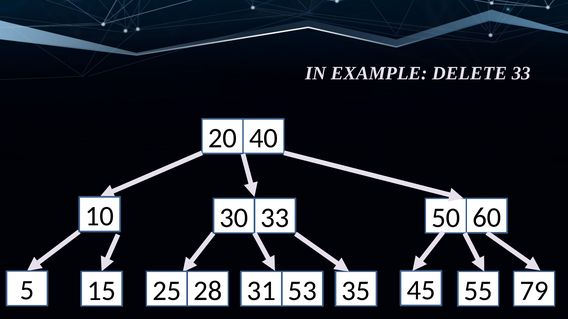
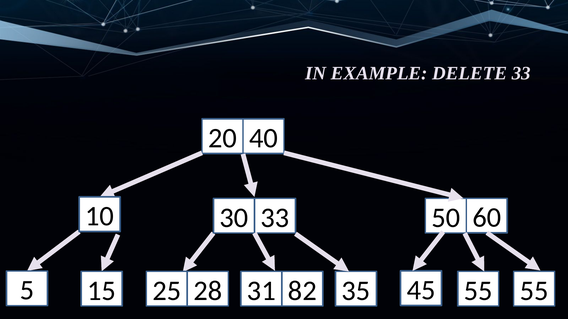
53: 53 -> 82
55 79: 79 -> 55
